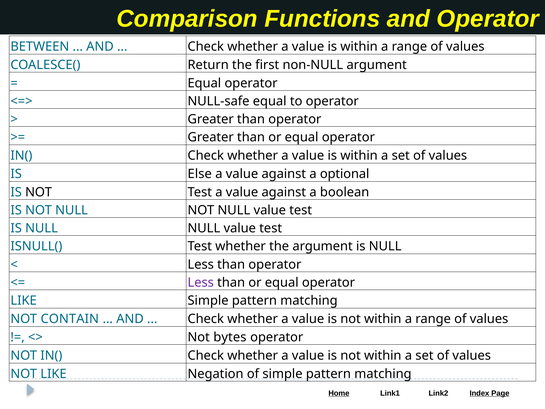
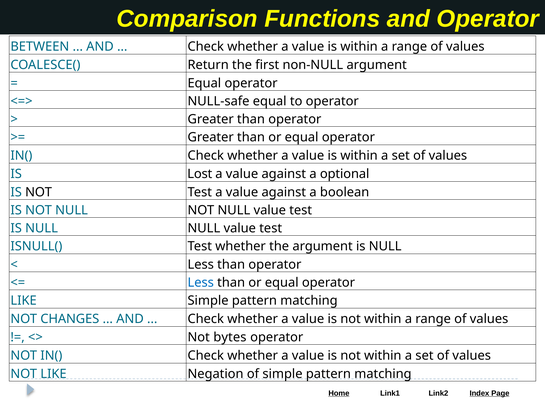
Else: Else -> Lost
Less at (201, 282) colour: purple -> blue
CONTAIN: CONTAIN -> CHANGES
